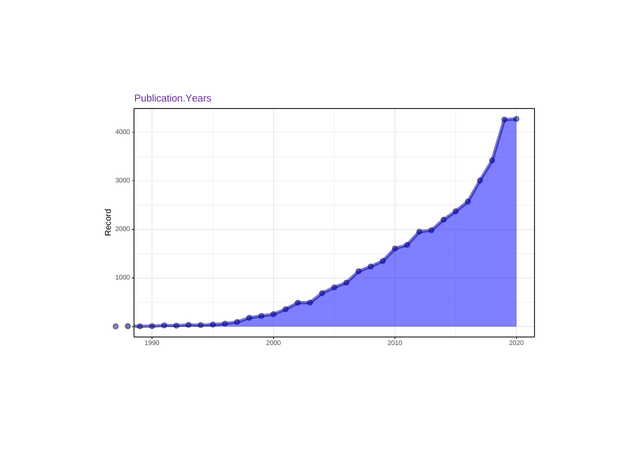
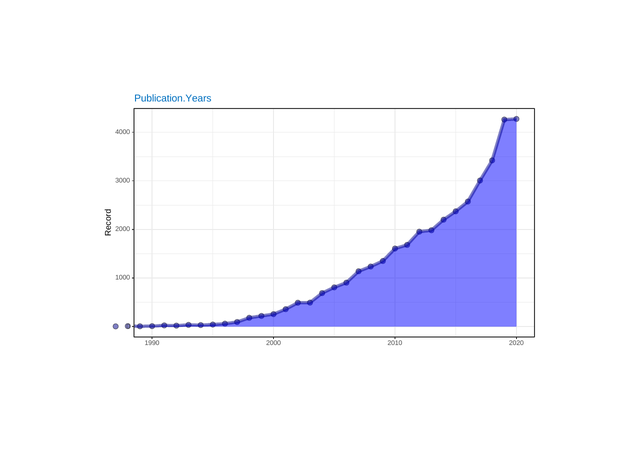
Publication.Years colour: purple -> blue
